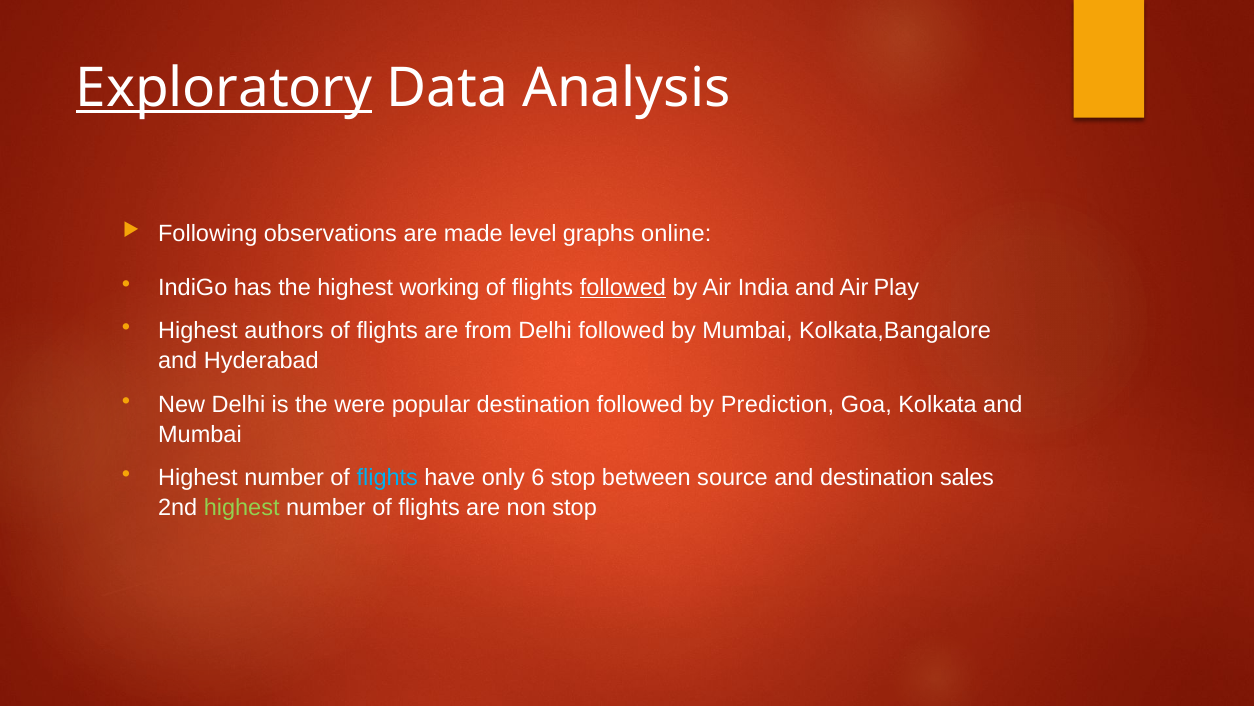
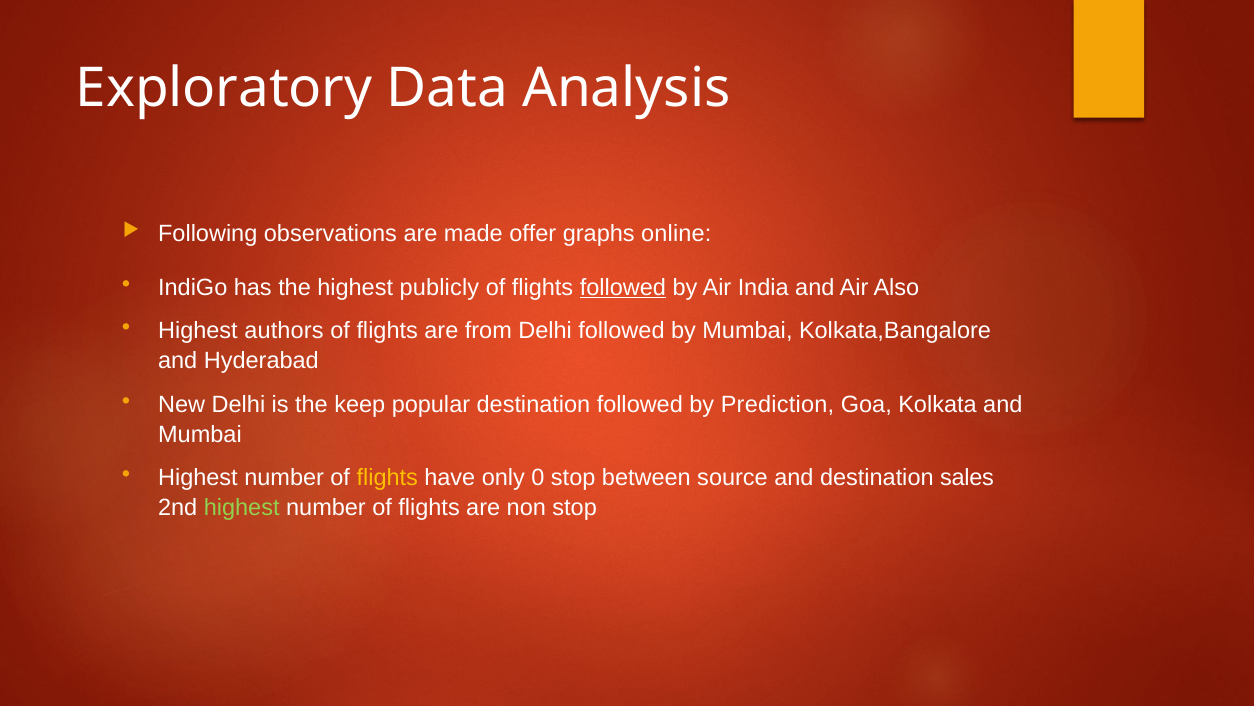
Exploratory underline: present -> none
level: level -> offer
working: working -> publicly
Play: Play -> Also
were: were -> keep
flights at (387, 477) colour: light blue -> yellow
6: 6 -> 0
